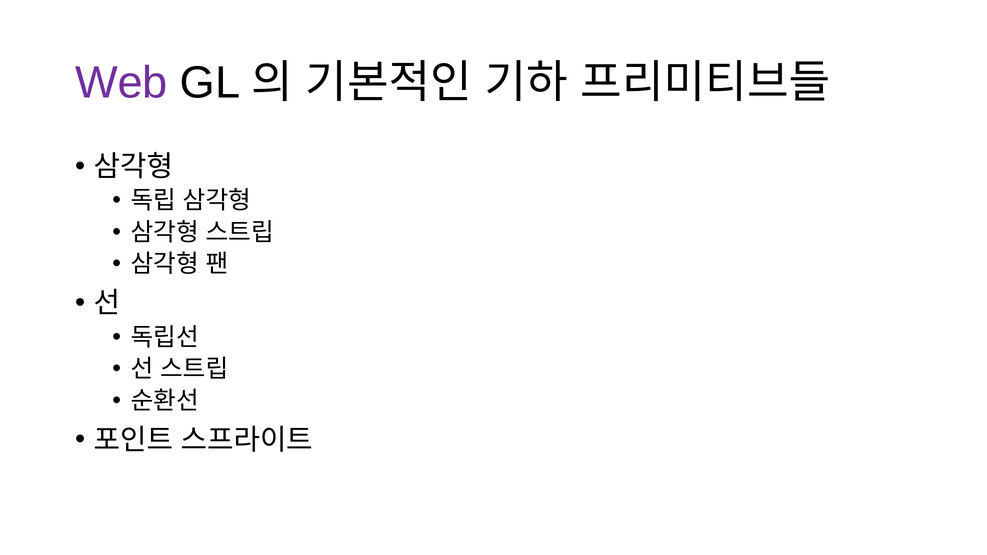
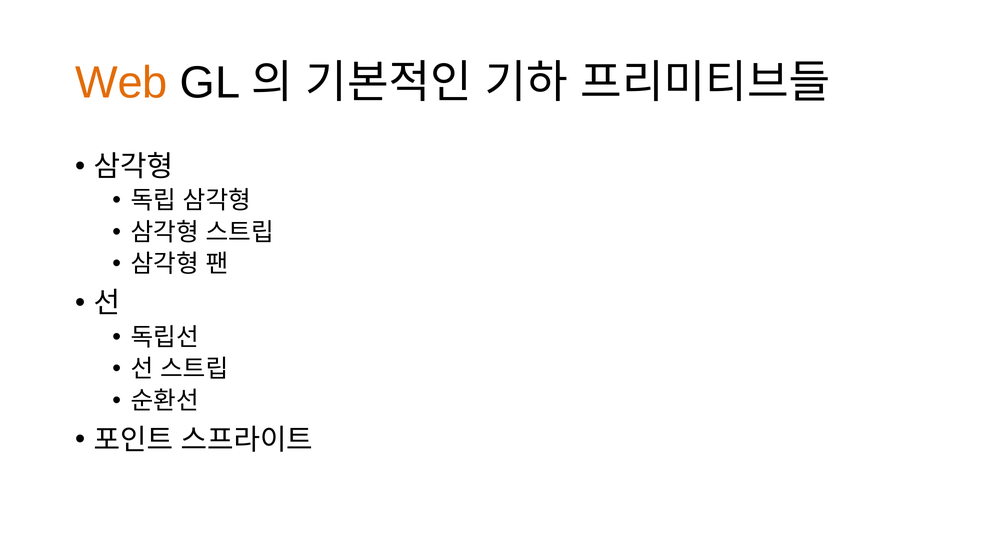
Web colour: purple -> orange
